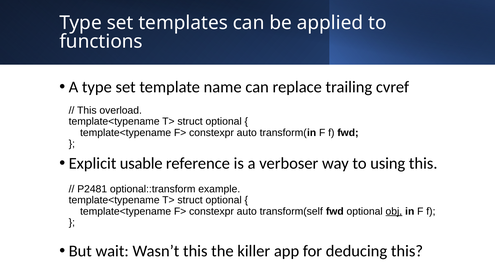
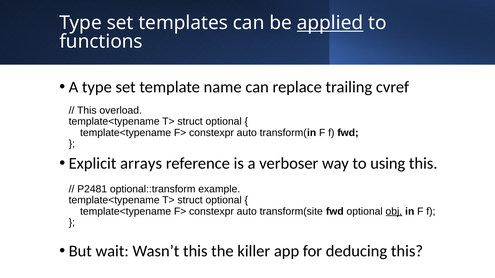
applied underline: none -> present
usable: usable -> arrays
transform(self: transform(self -> transform(site
